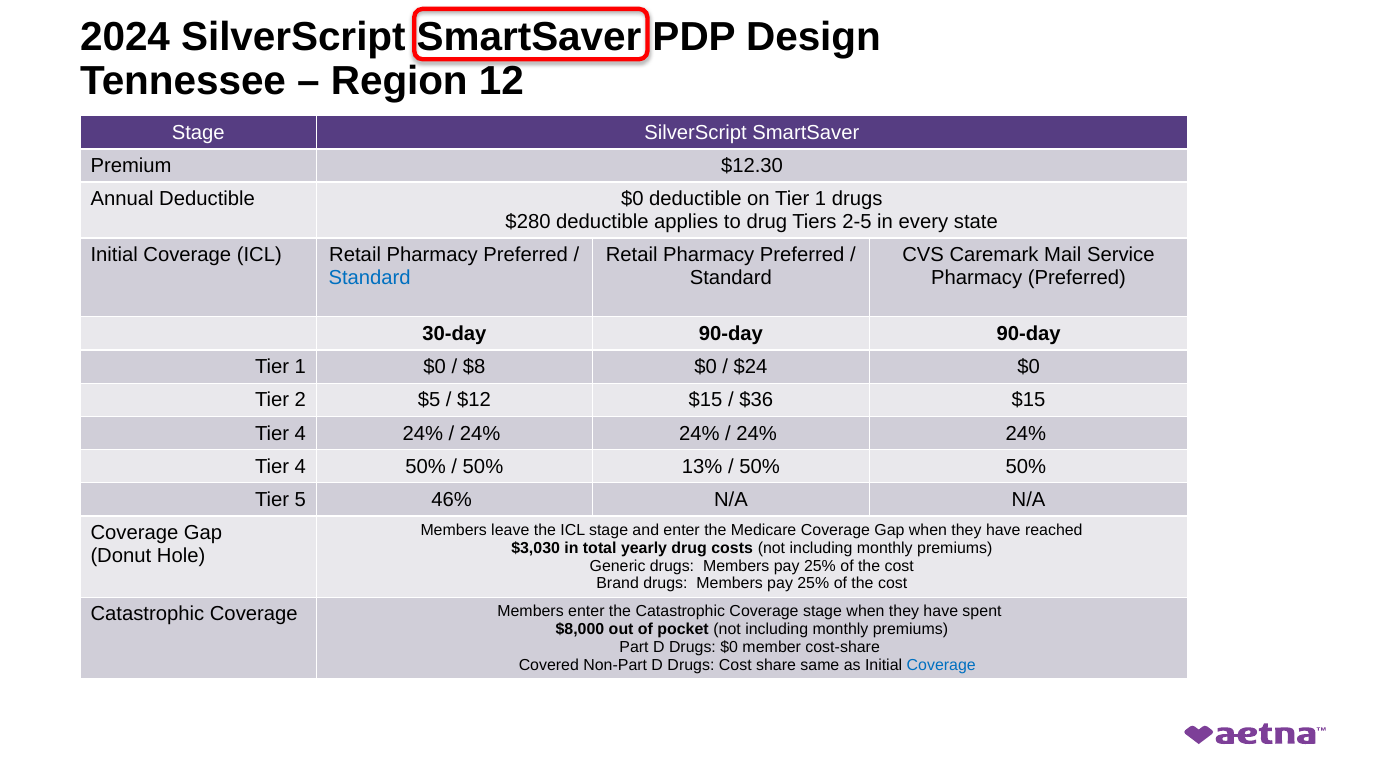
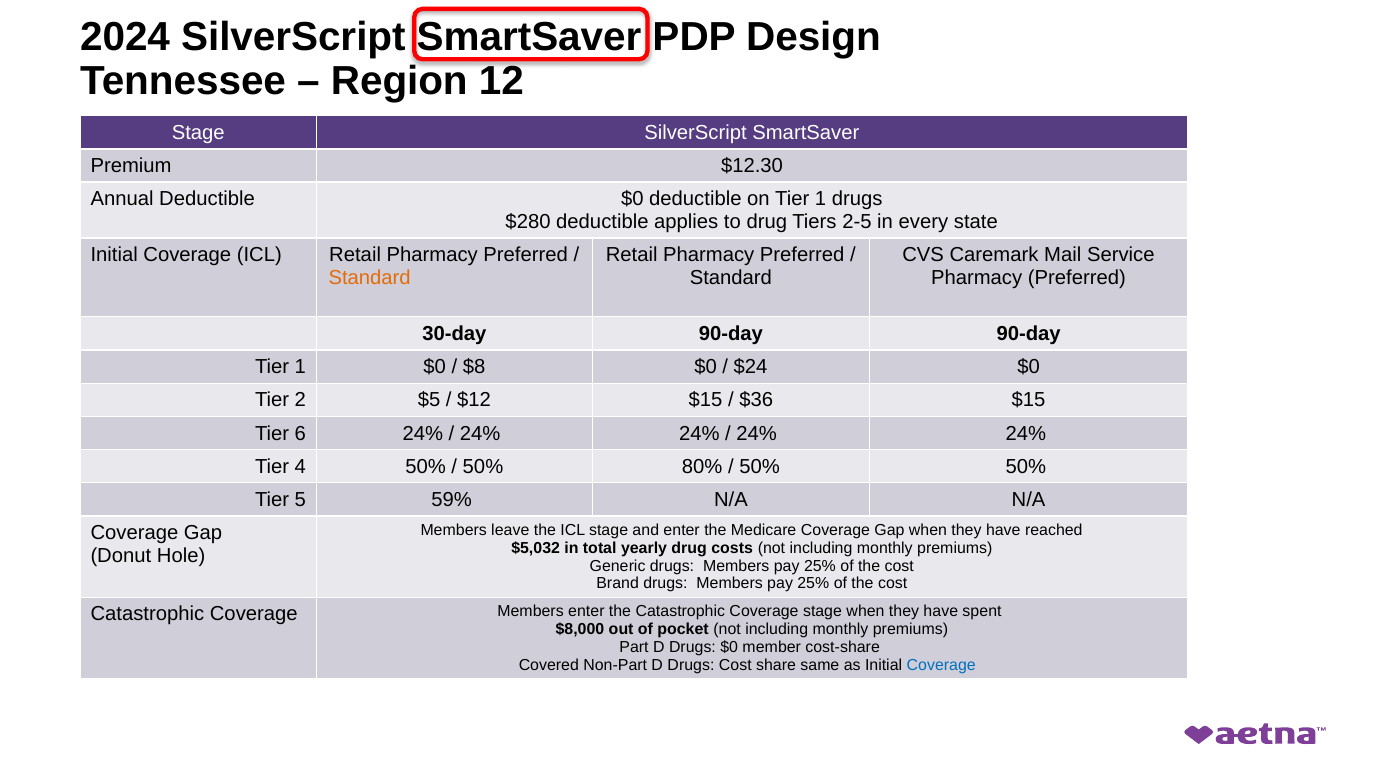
Standard at (370, 278) colour: blue -> orange
4 at (300, 433): 4 -> 6
13%: 13% -> 80%
46%: 46% -> 59%
$3,030: $3,030 -> $5,032
